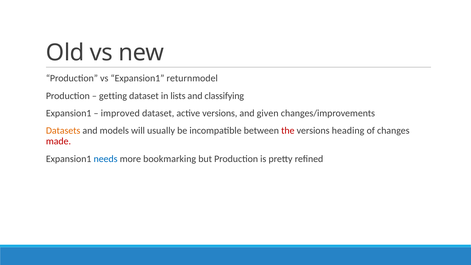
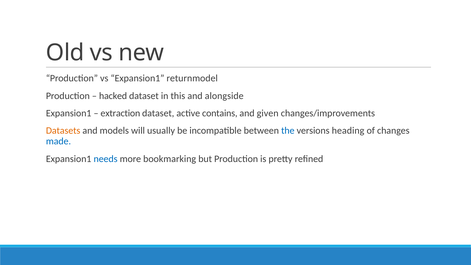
getting: getting -> hacked
lists: lists -> this
classifying: classifying -> alongside
improved: improved -> extraction
active versions: versions -> contains
the colour: red -> blue
made colour: red -> blue
